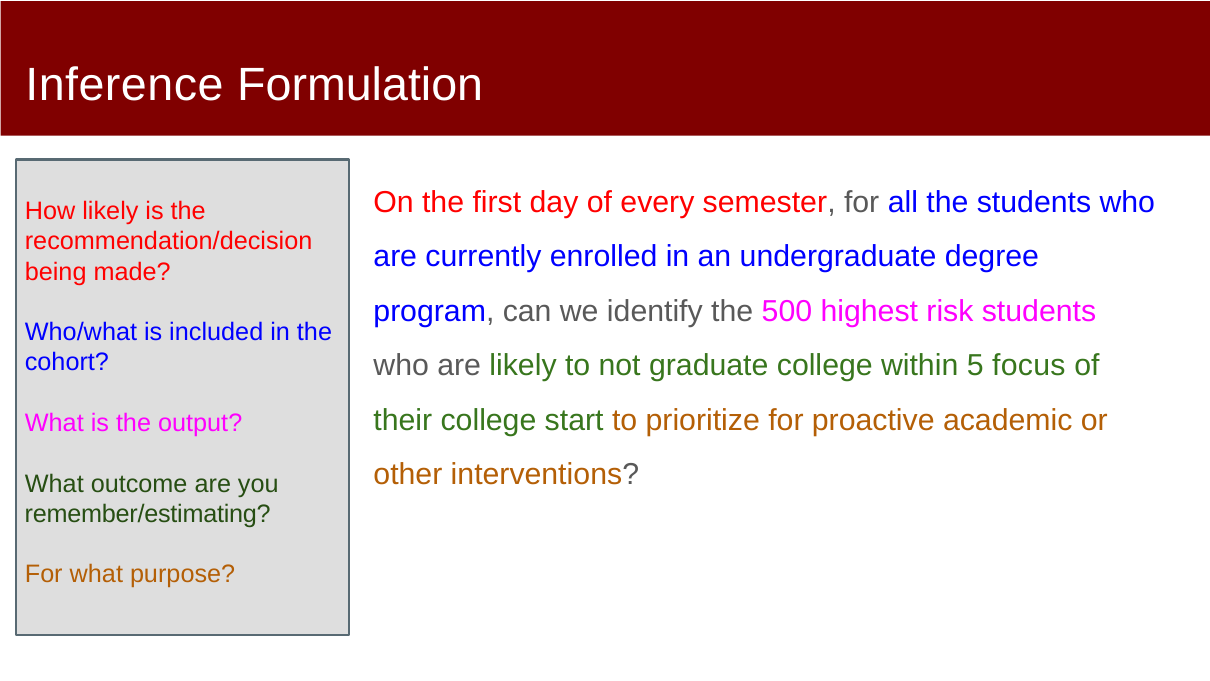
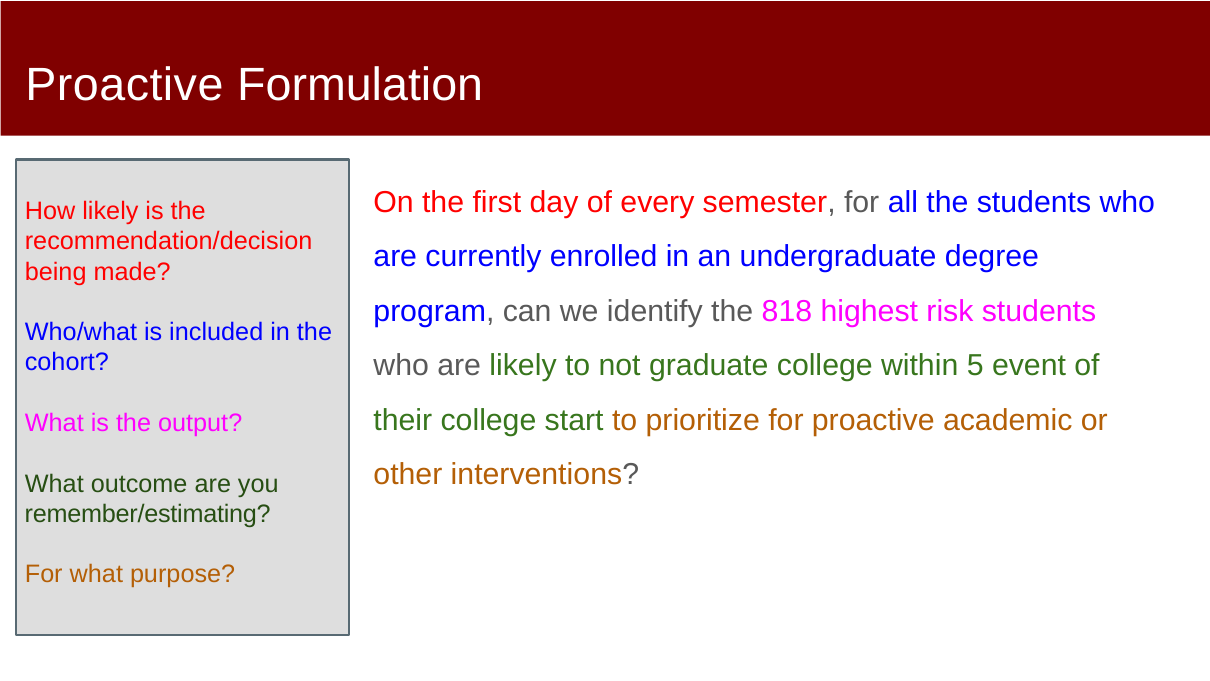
Inference at (124, 85): Inference -> Proactive
500: 500 -> 818
focus: focus -> event
